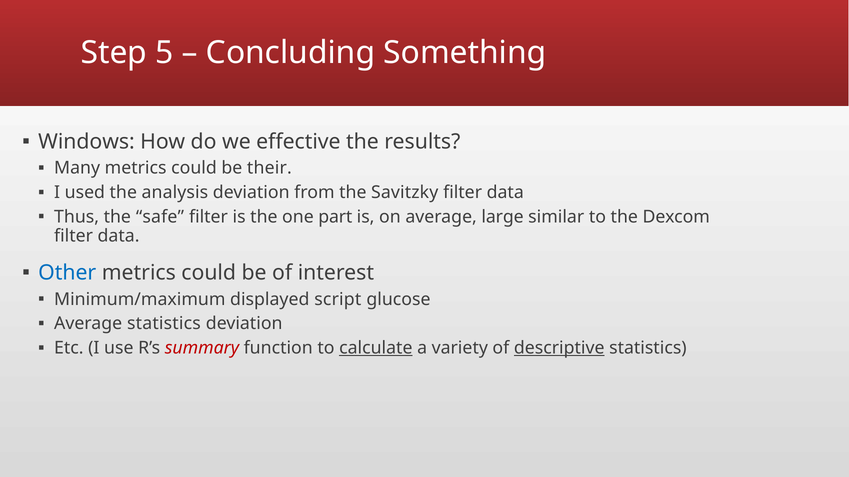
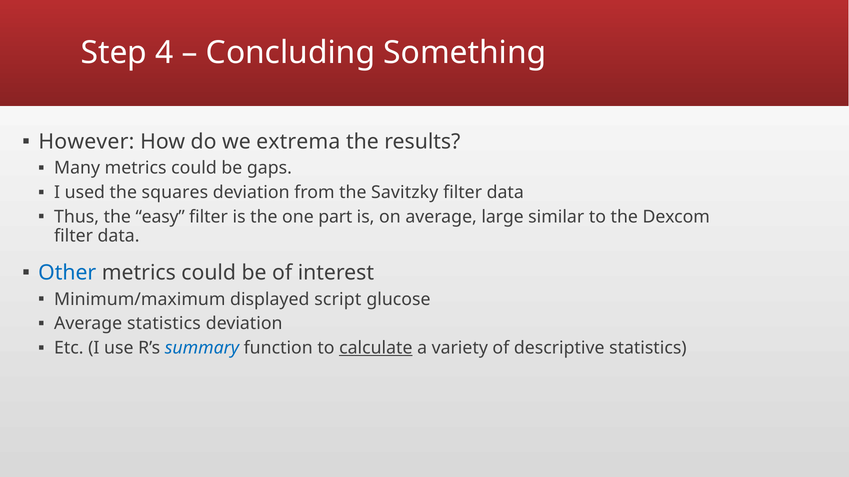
5: 5 -> 4
Windows: Windows -> However
effective: effective -> extrema
their: their -> gaps
analysis: analysis -> squares
safe: safe -> easy
summary colour: red -> blue
descriptive underline: present -> none
